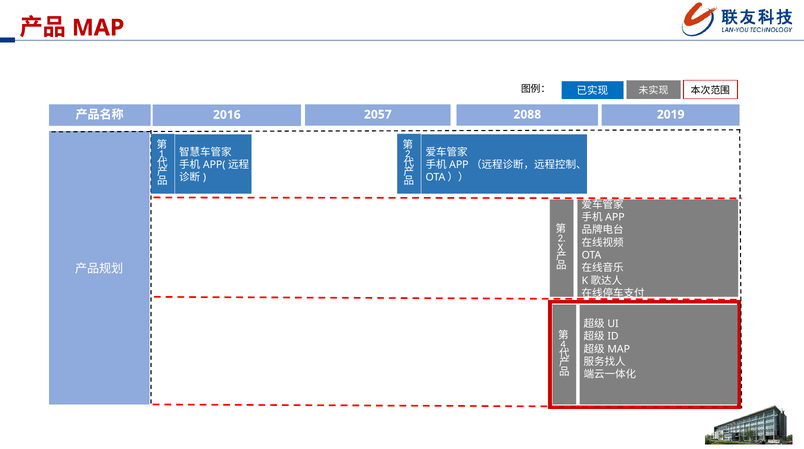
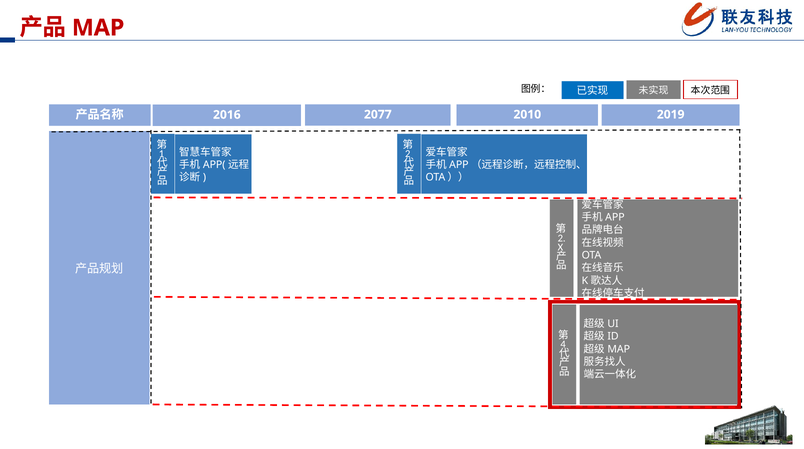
2057: 2057 -> 2077
2088: 2088 -> 2010
